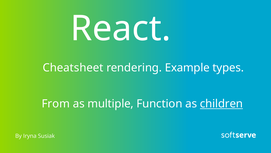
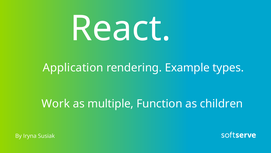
Cheatsheet: Cheatsheet -> Application
From: From -> Work
children underline: present -> none
